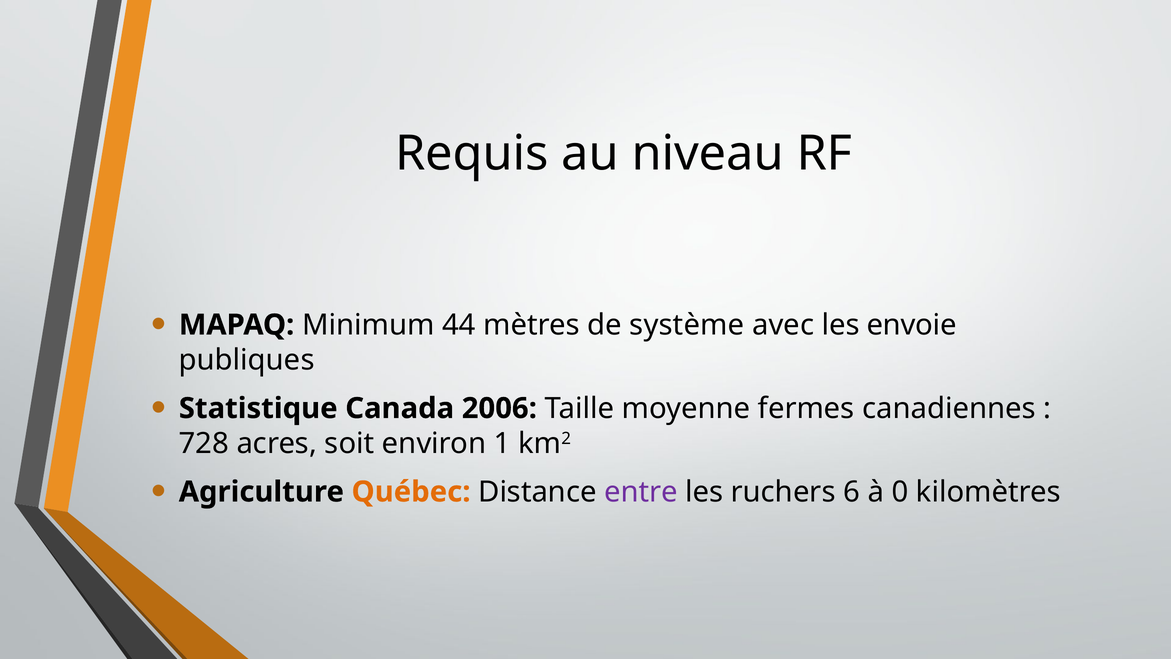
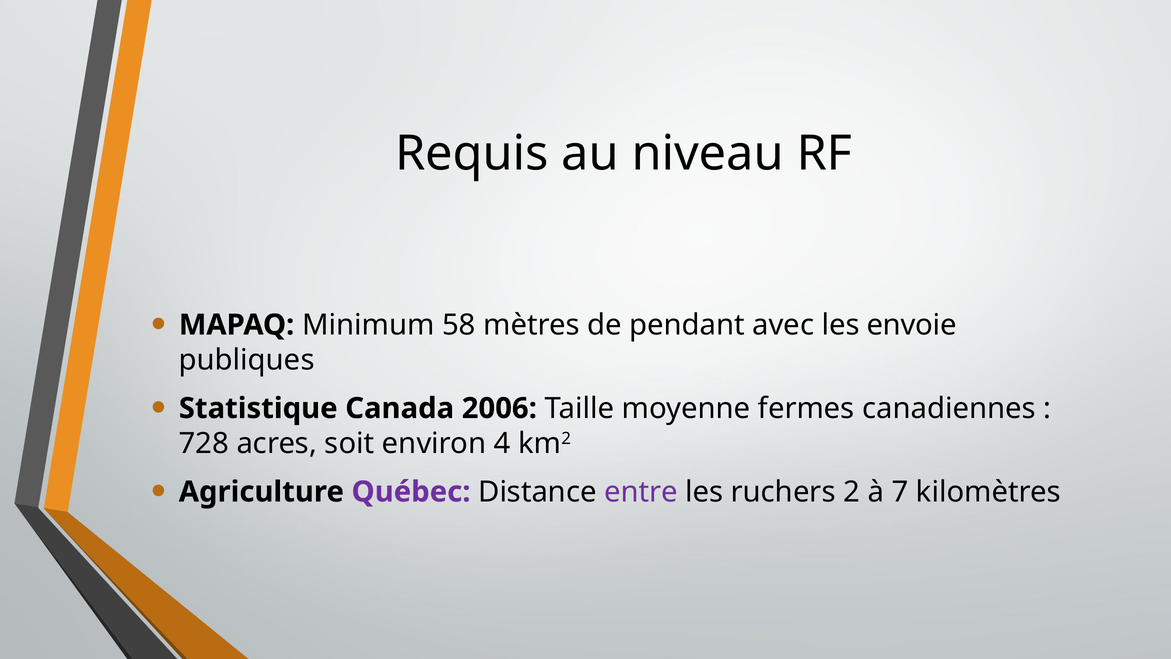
44: 44 -> 58
système: système -> pendant
1: 1 -> 4
Québec colour: orange -> purple
6: 6 -> 2
0: 0 -> 7
